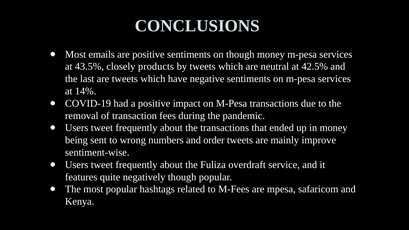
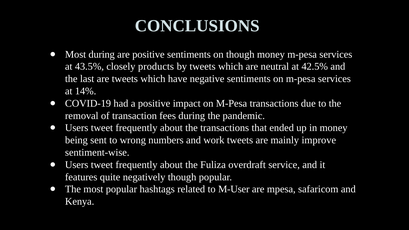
Most emails: emails -> during
order: order -> work
M-Fees: M-Fees -> M-User
